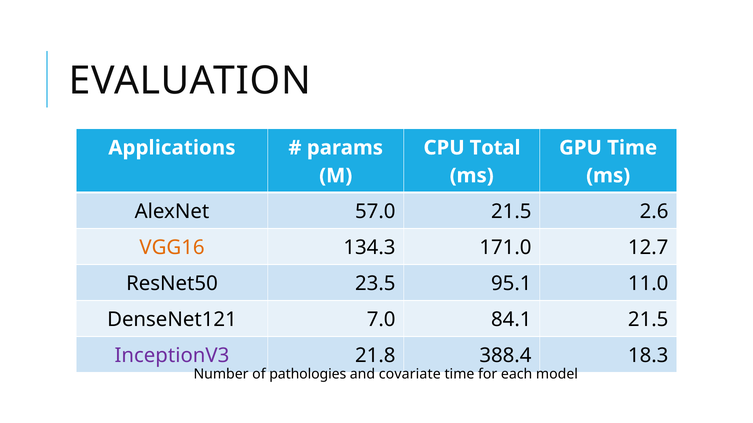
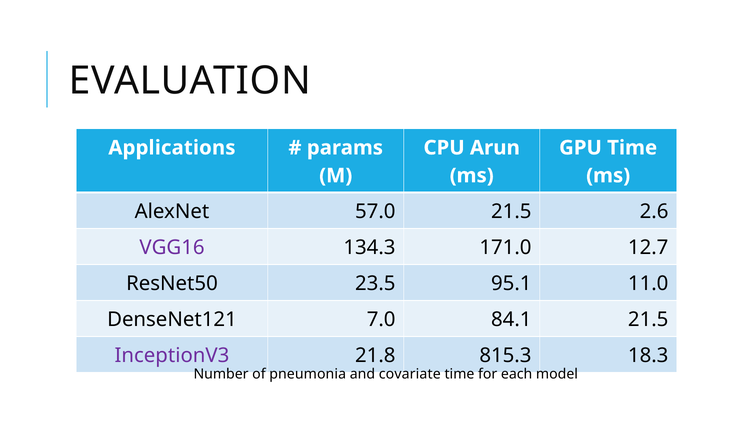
Total: Total -> Arun
VGG16 colour: orange -> purple
388.4: 388.4 -> 815.3
pathologies: pathologies -> pneumonia
